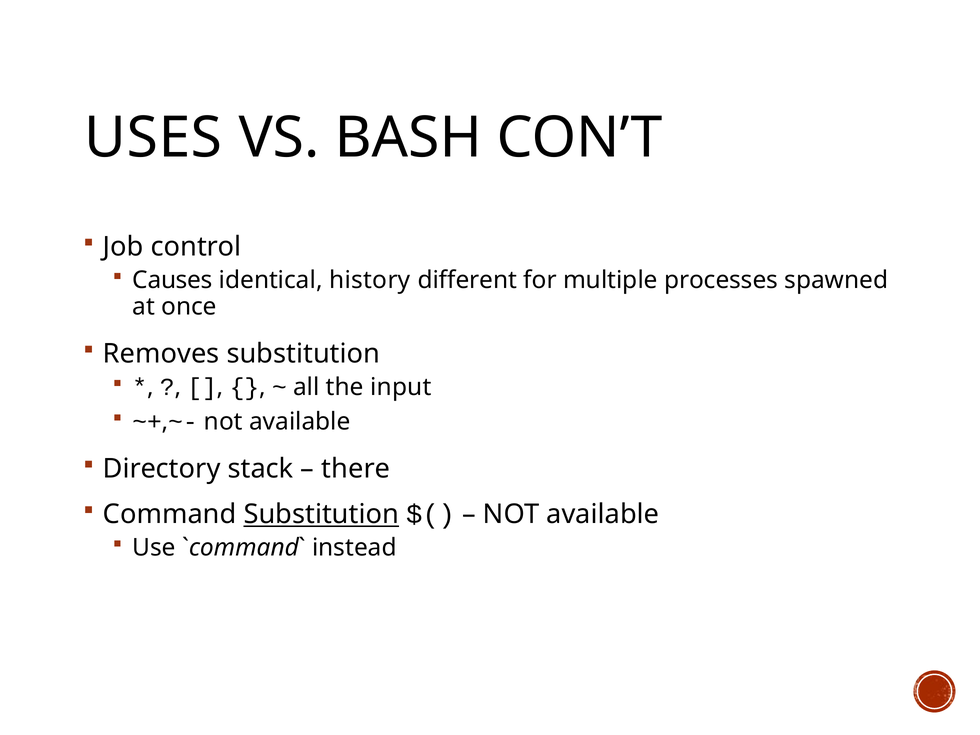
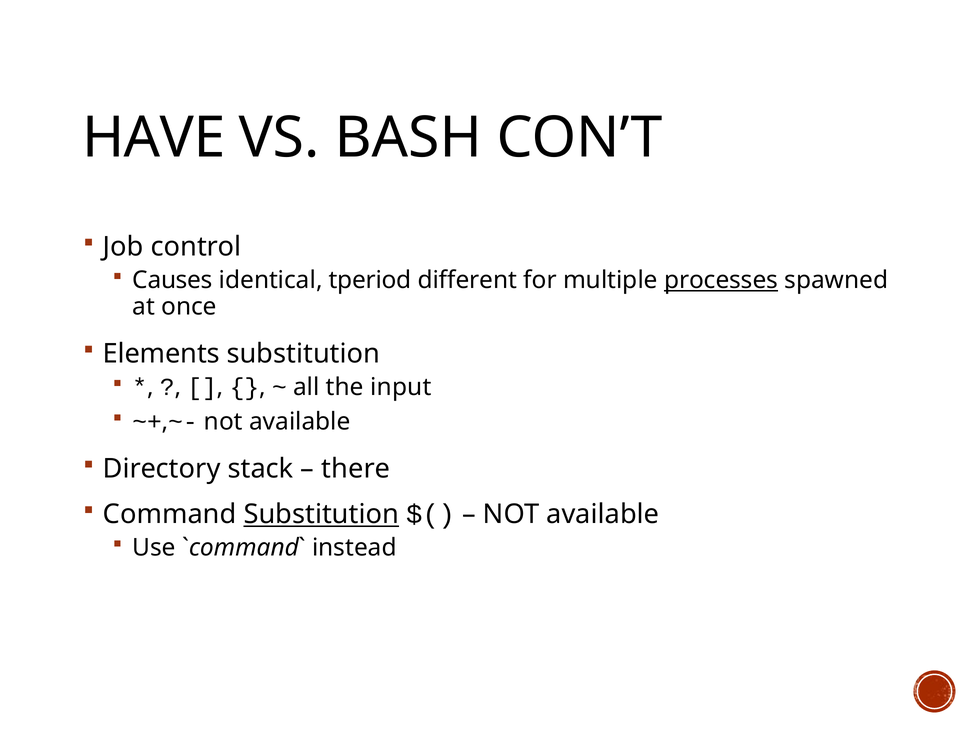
USES: USES -> HAVE
history: history -> tperiod
processes underline: none -> present
Removes: Removes -> Elements
